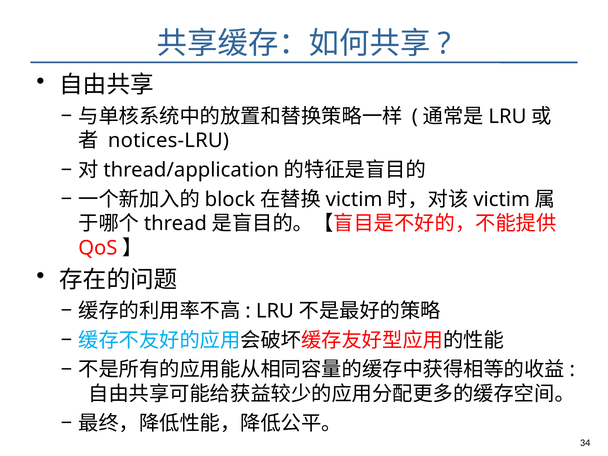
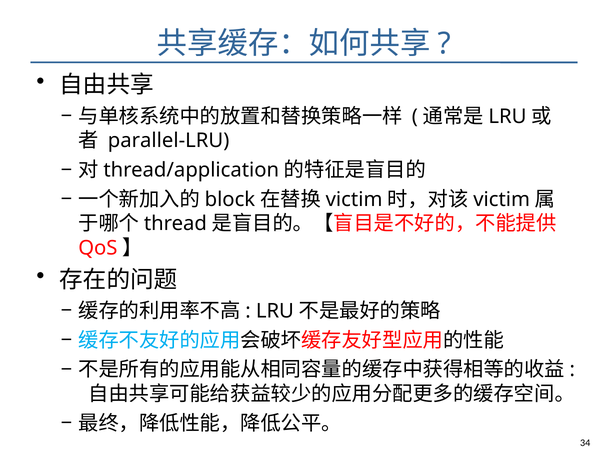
notices-LRU: notices-LRU -> parallel-LRU
